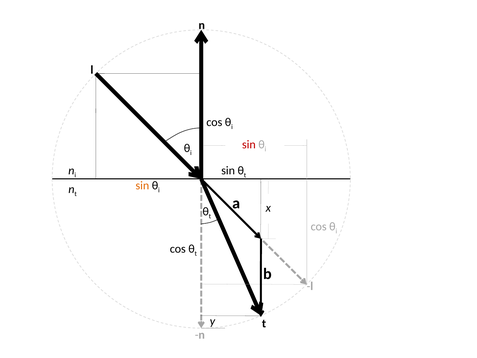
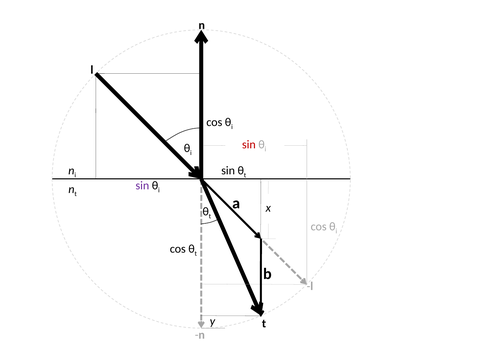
sin at (142, 185) colour: orange -> purple
